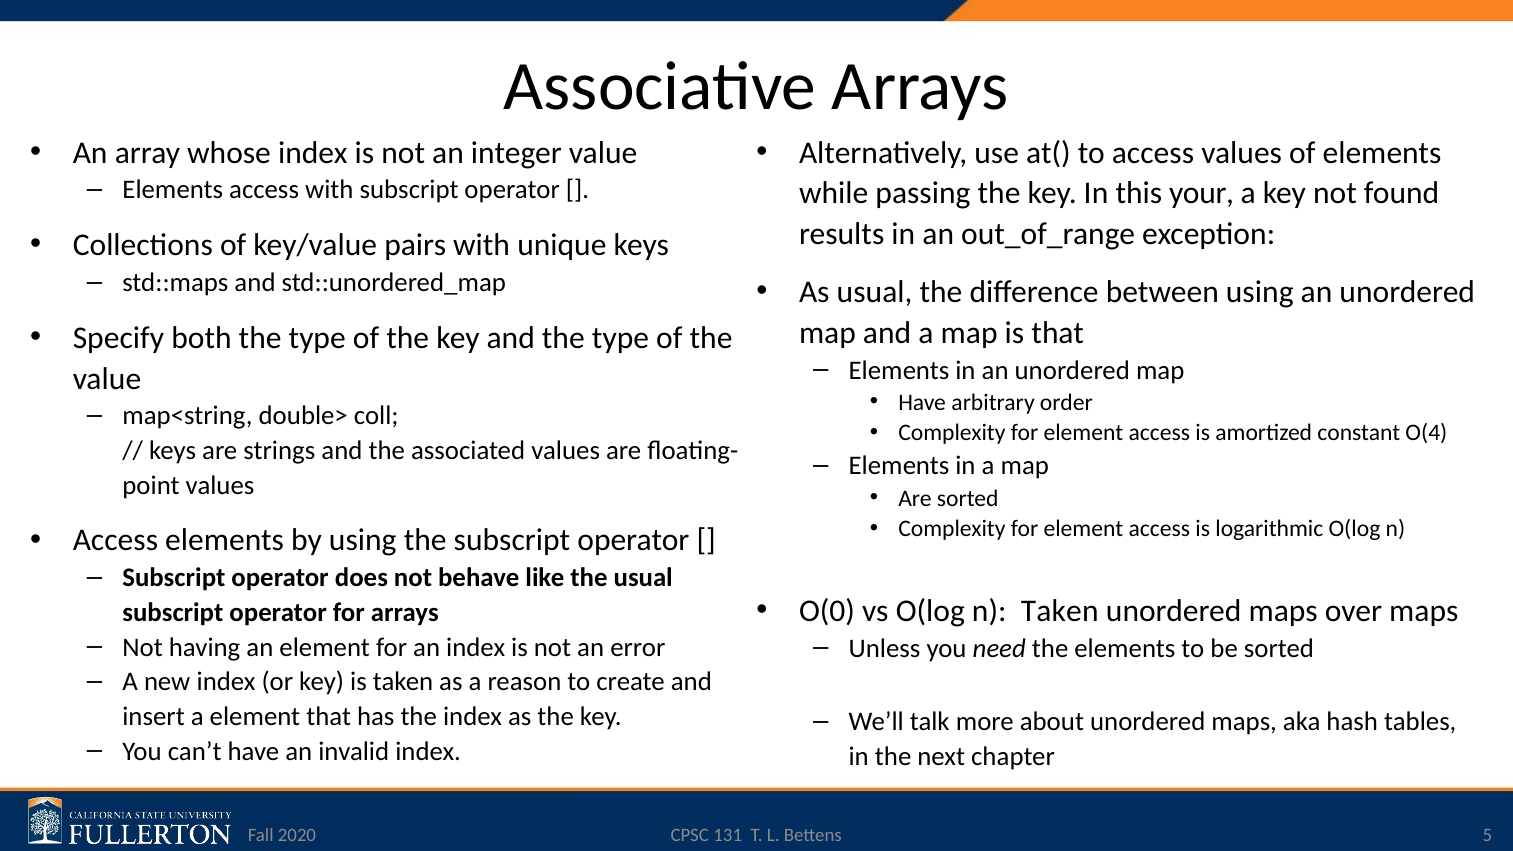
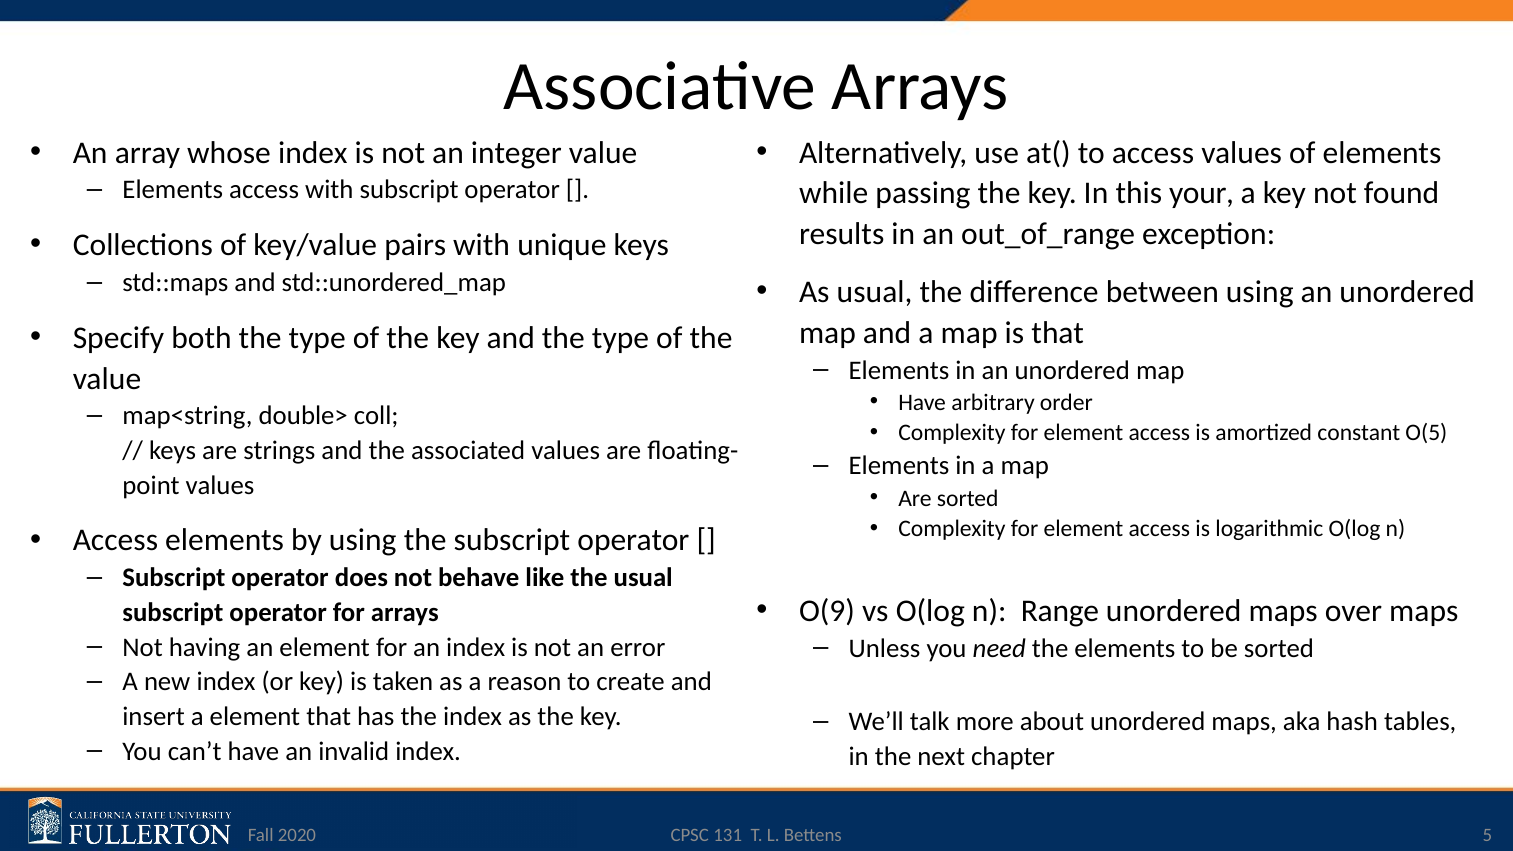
O(4: O(4 -> O(5
O(0: O(0 -> O(9
n Taken: Taken -> Range
